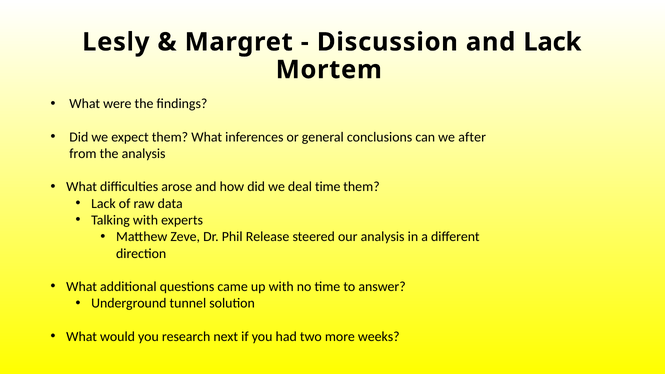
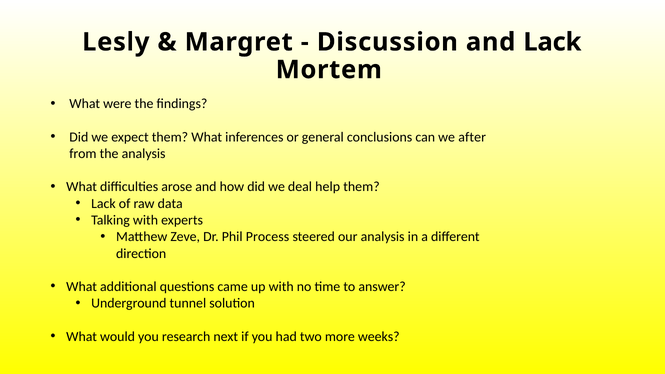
deal time: time -> help
Release: Release -> Process
